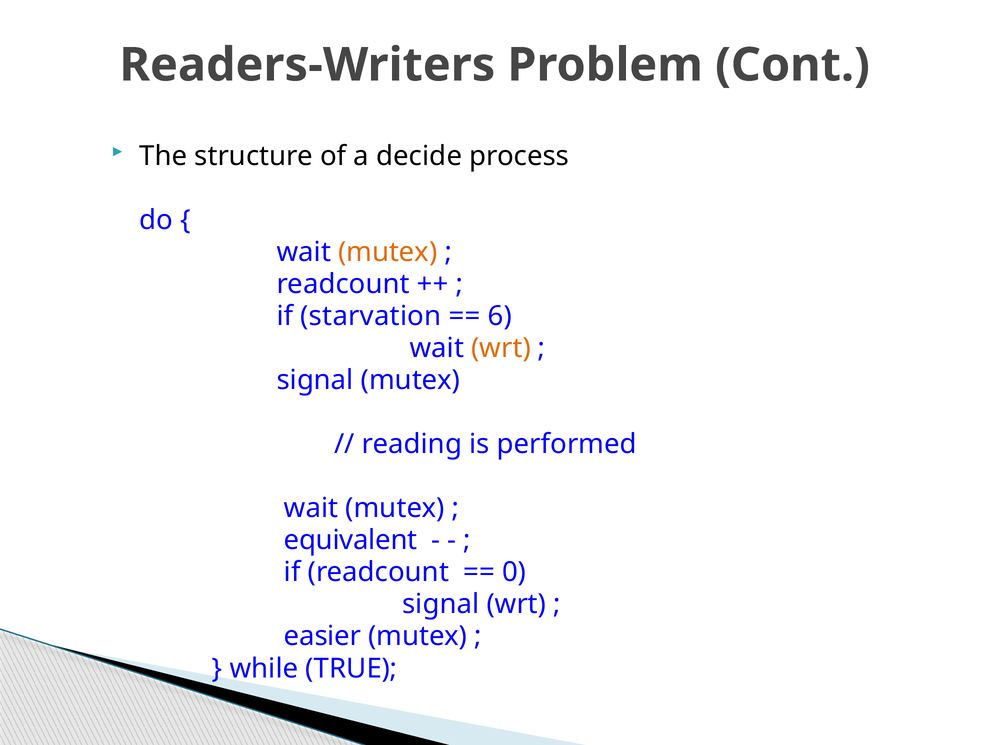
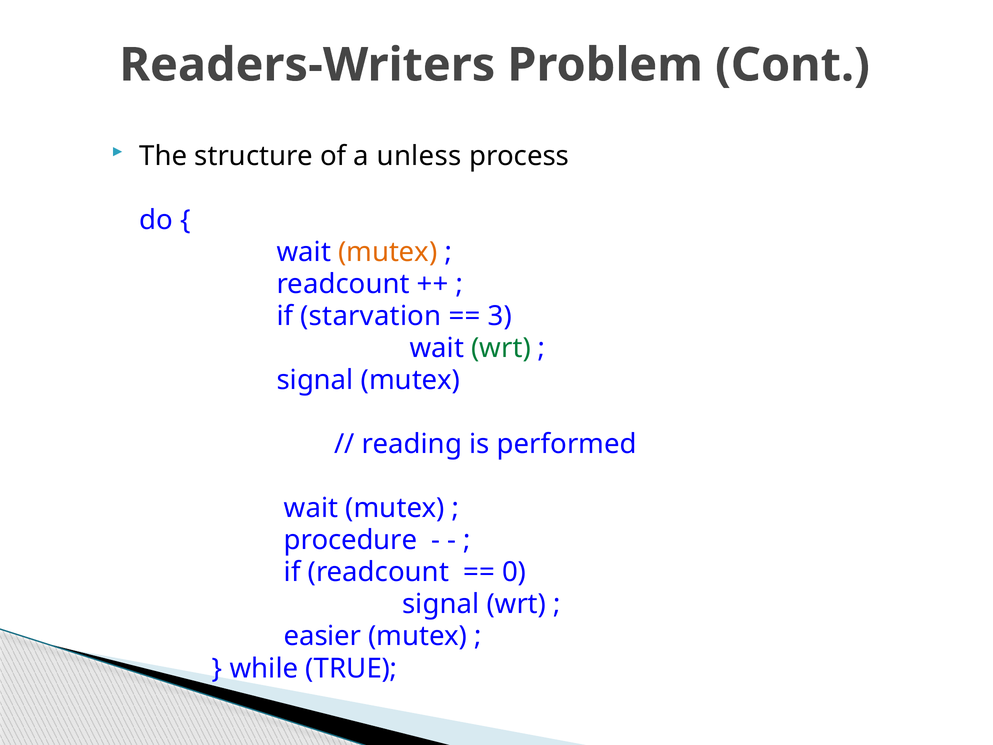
decide: decide -> unless
6: 6 -> 3
wrt at (501, 348) colour: orange -> green
equivalent: equivalent -> procedure
